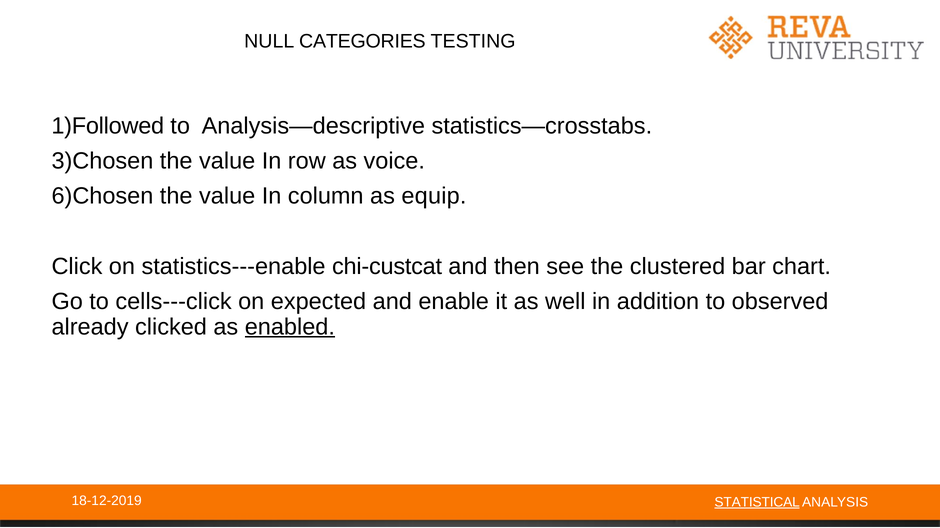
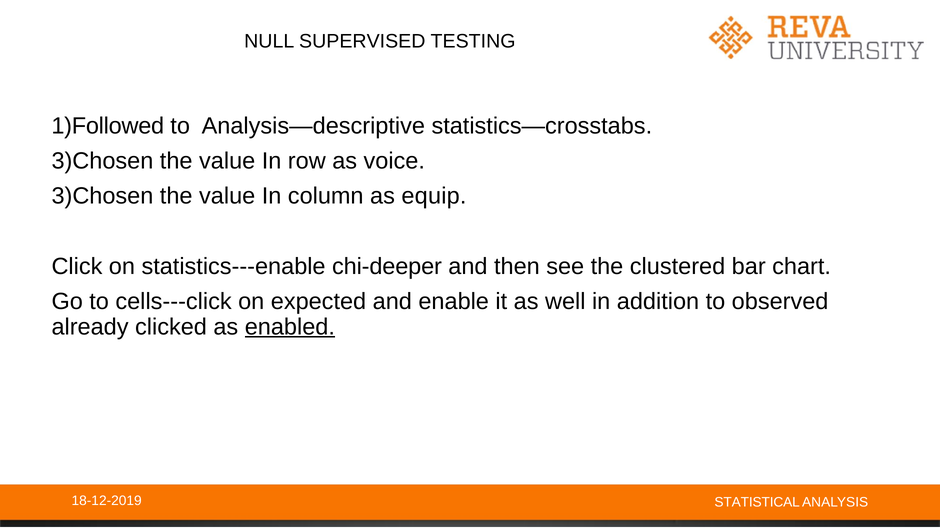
CATEGORIES: CATEGORIES -> SUPERVISED
6)Chosen at (102, 196): 6)Chosen -> 3)Chosen
chi-custcat: chi-custcat -> chi-deeper
STATISTICAL underline: present -> none
